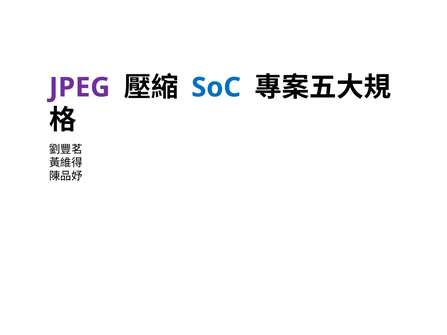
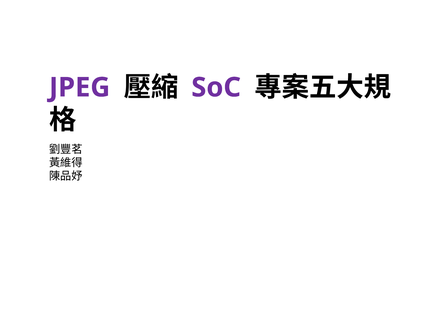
SoC colour: blue -> purple
